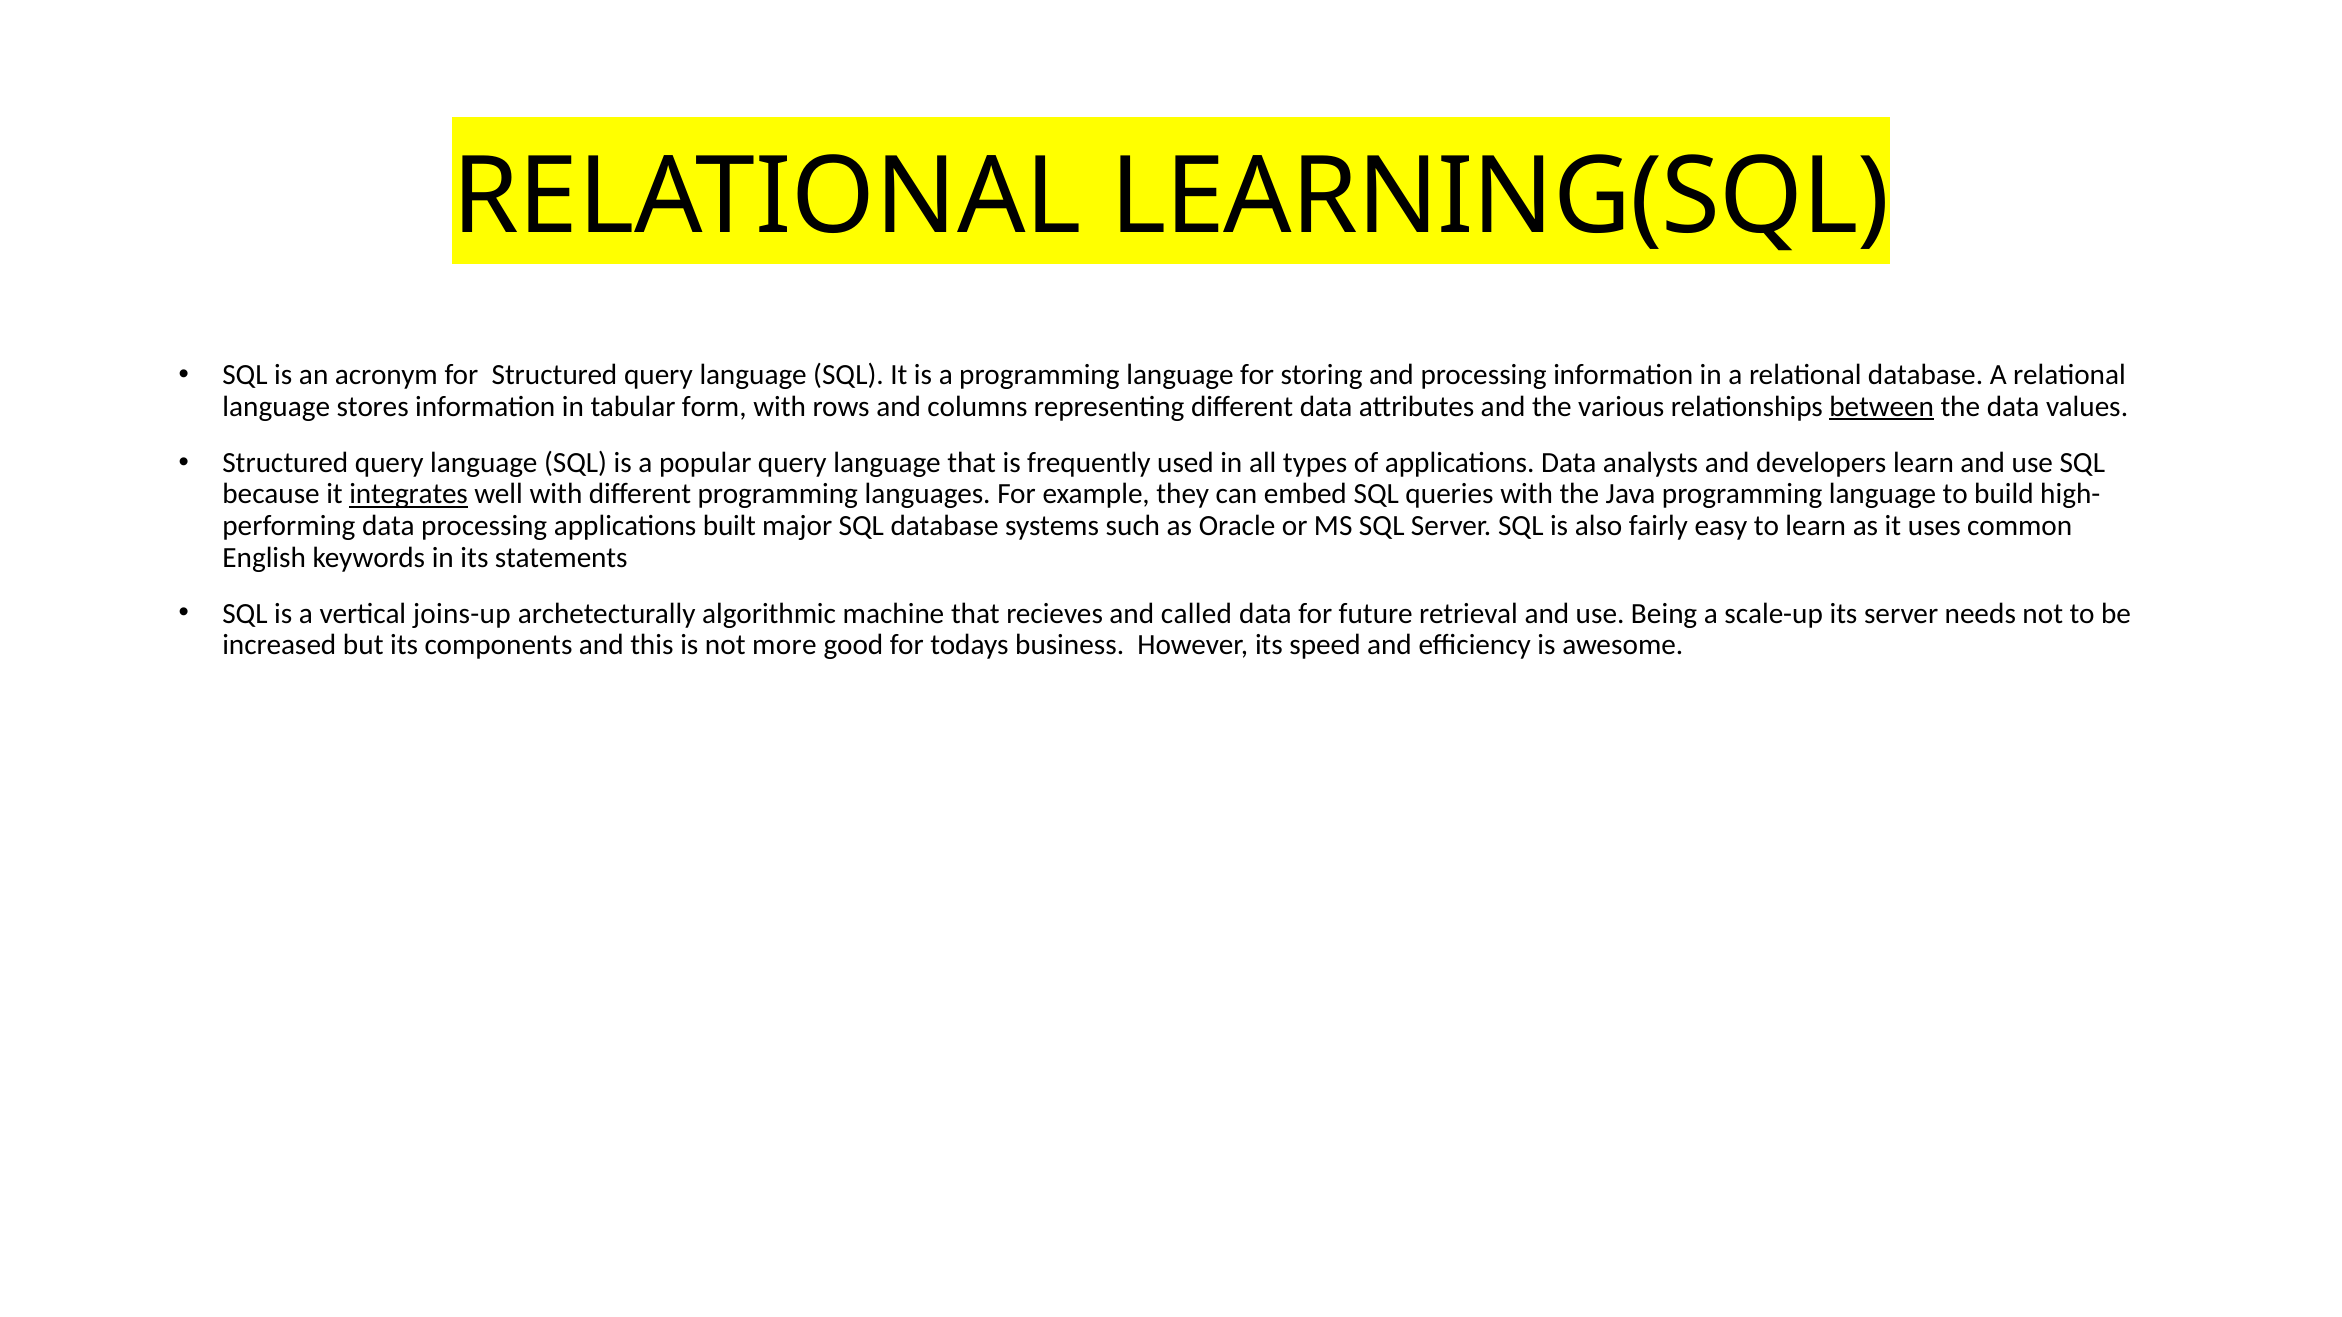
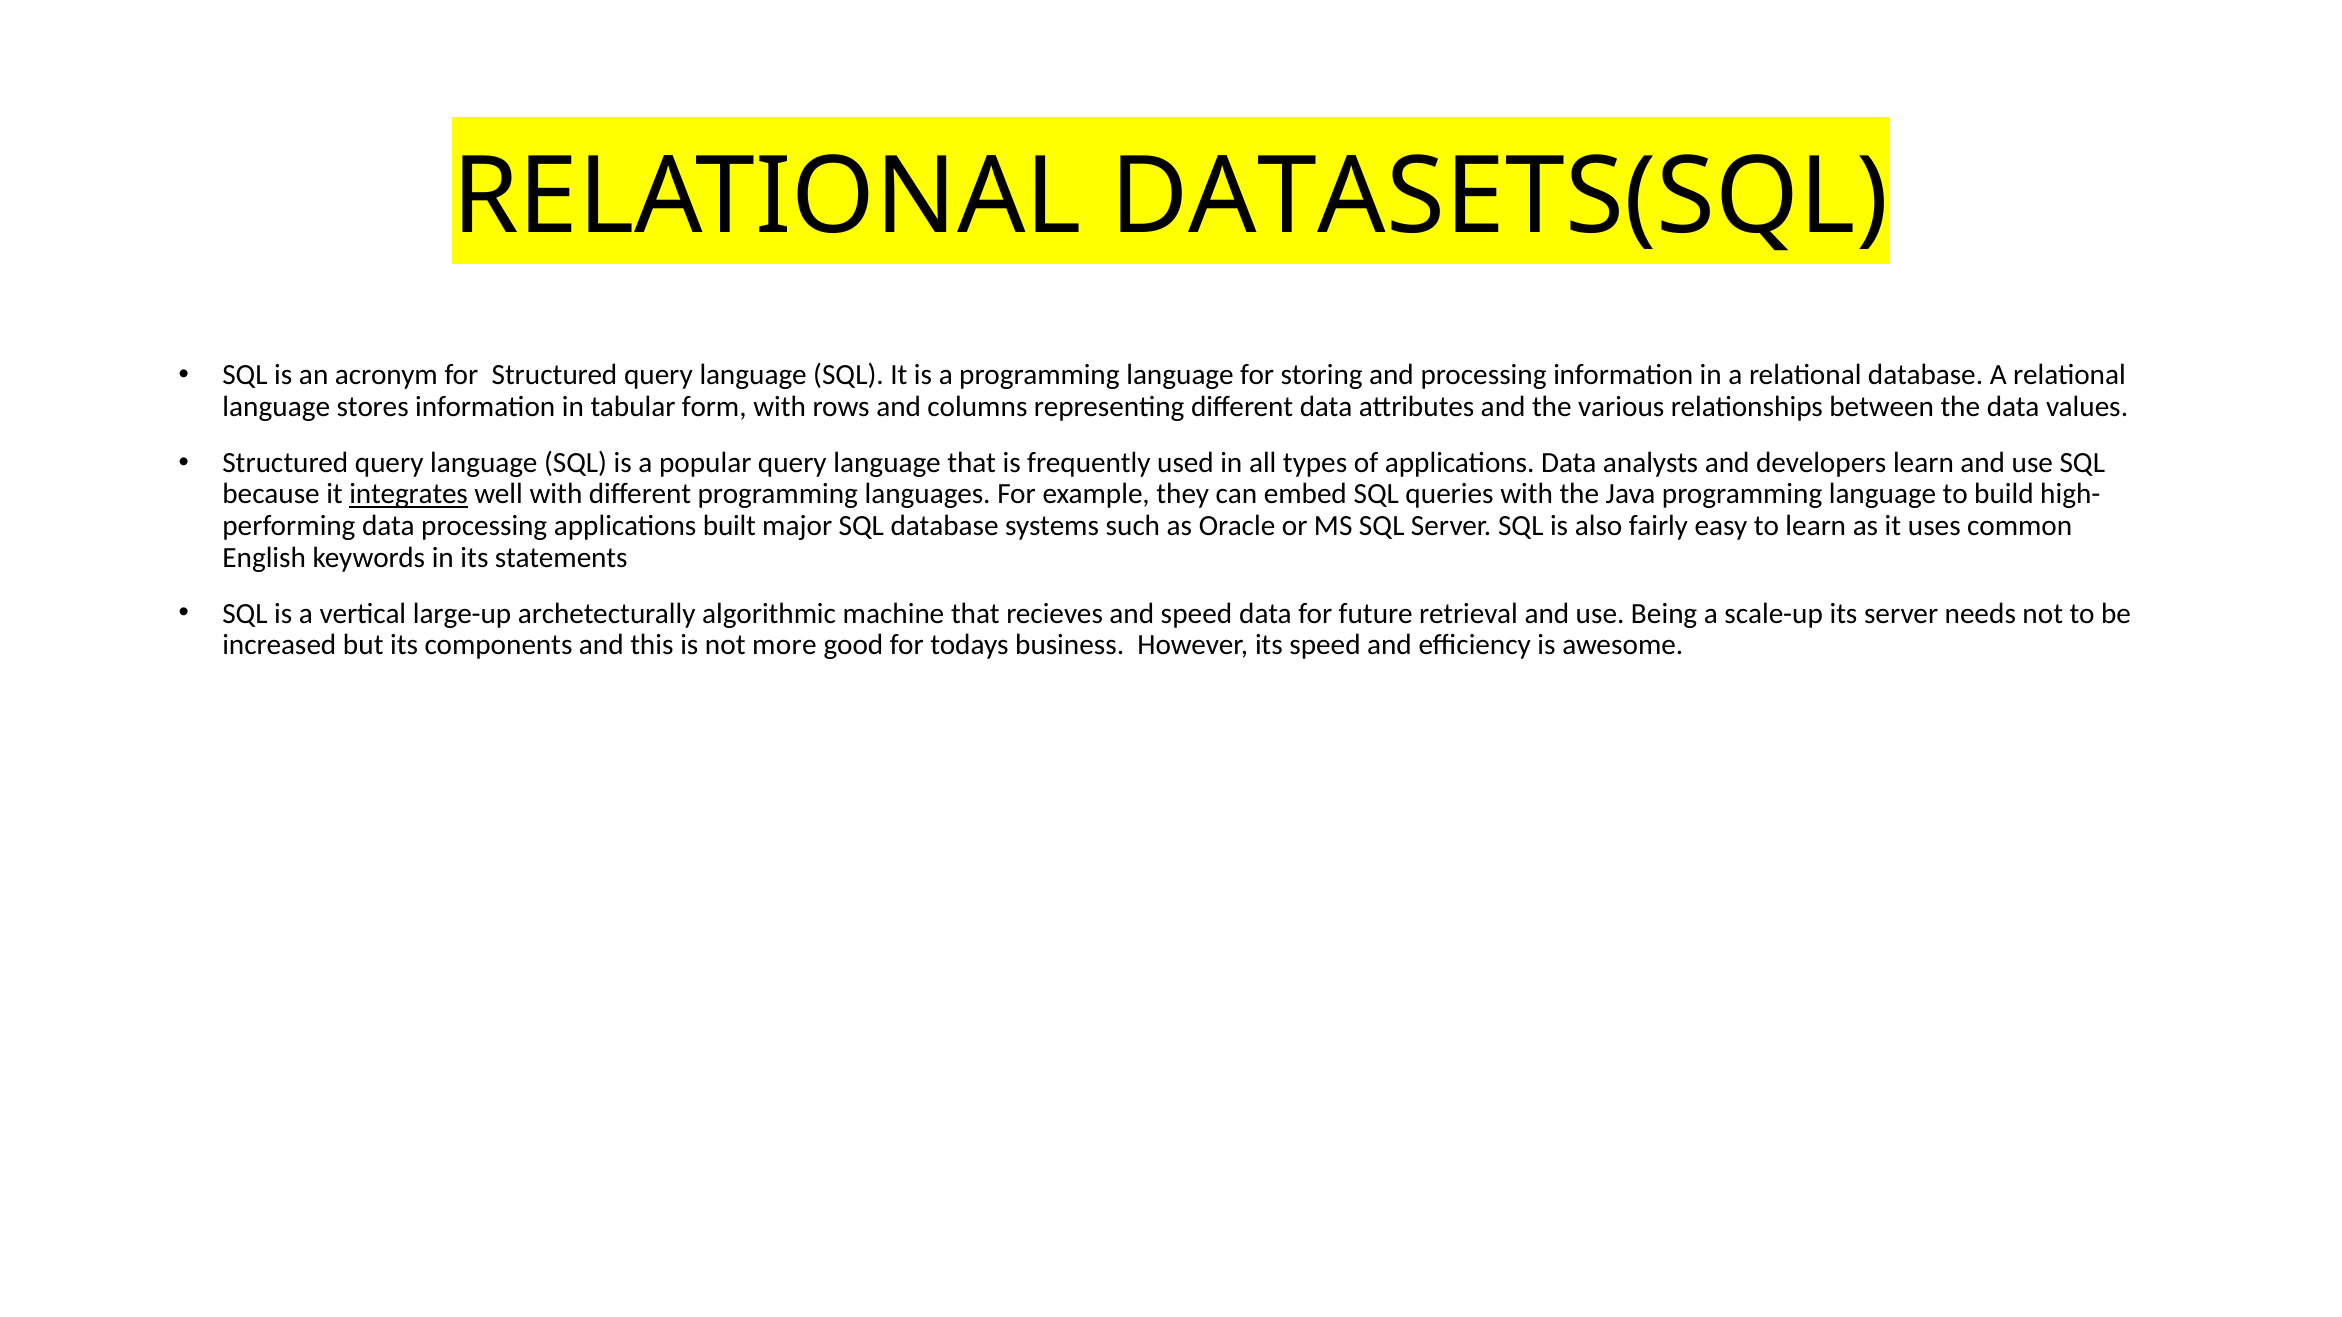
LEARNING(SQL: LEARNING(SQL -> DATASETS(SQL
between underline: present -> none
joins-up: joins-up -> large-up
and called: called -> speed
